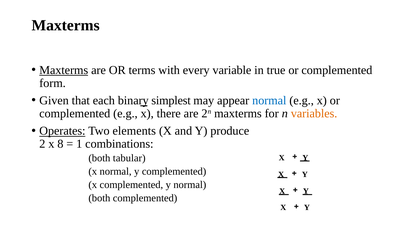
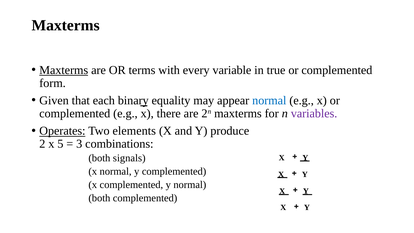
simplest: simplest -> equality
variables colour: orange -> purple
8: 8 -> 5
1: 1 -> 3
tabular: tabular -> signals
